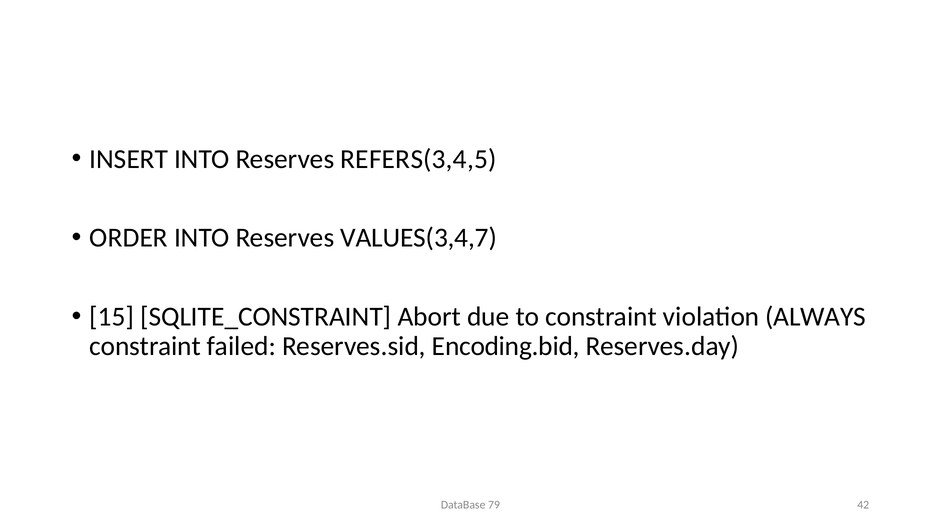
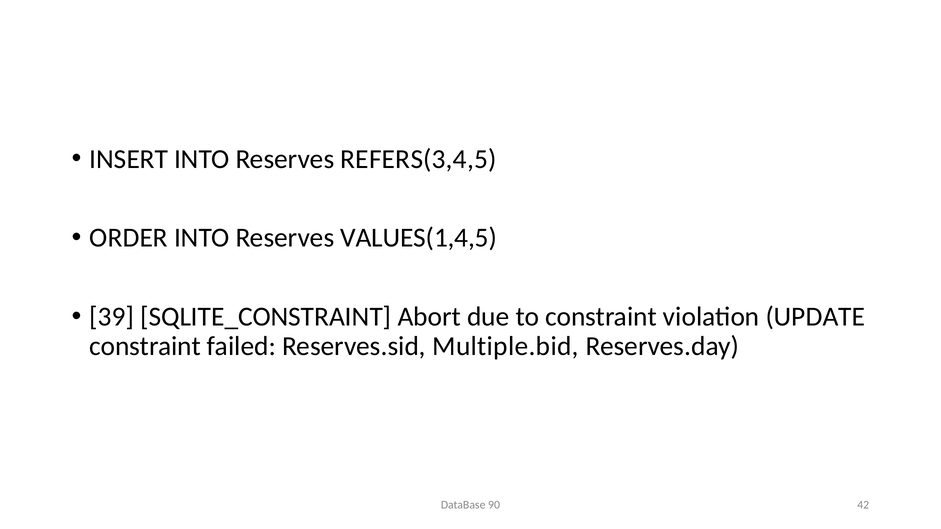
VALUES(3,4,7: VALUES(3,4,7 -> VALUES(1,4,5
15: 15 -> 39
ALWAYS: ALWAYS -> UPDATE
Encoding.bid: Encoding.bid -> Multiple.bid
79: 79 -> 90
